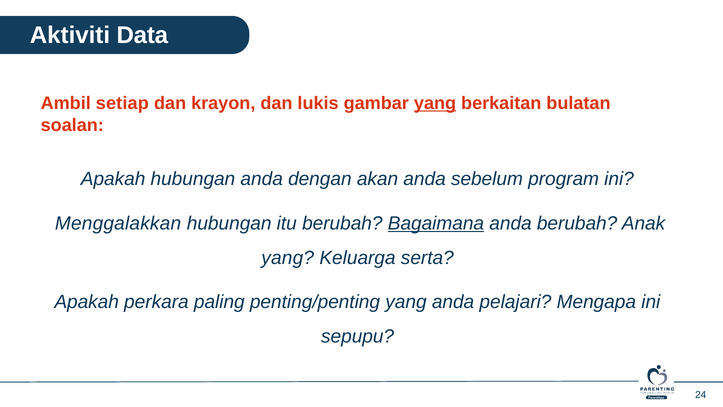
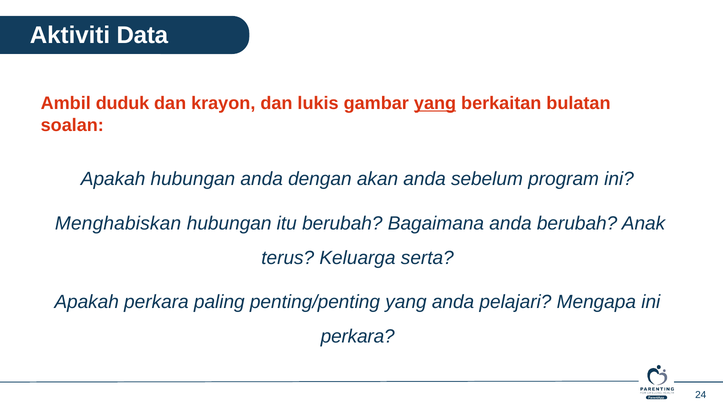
setiap: setiap -> duduk
Menggalakkan: Menggalakkan -> Menghabiskan
Bagaimana underline: present -> none
yang at (288, 258): yang -> terus
sepupu at (358, 336): sepupu -> perkara
